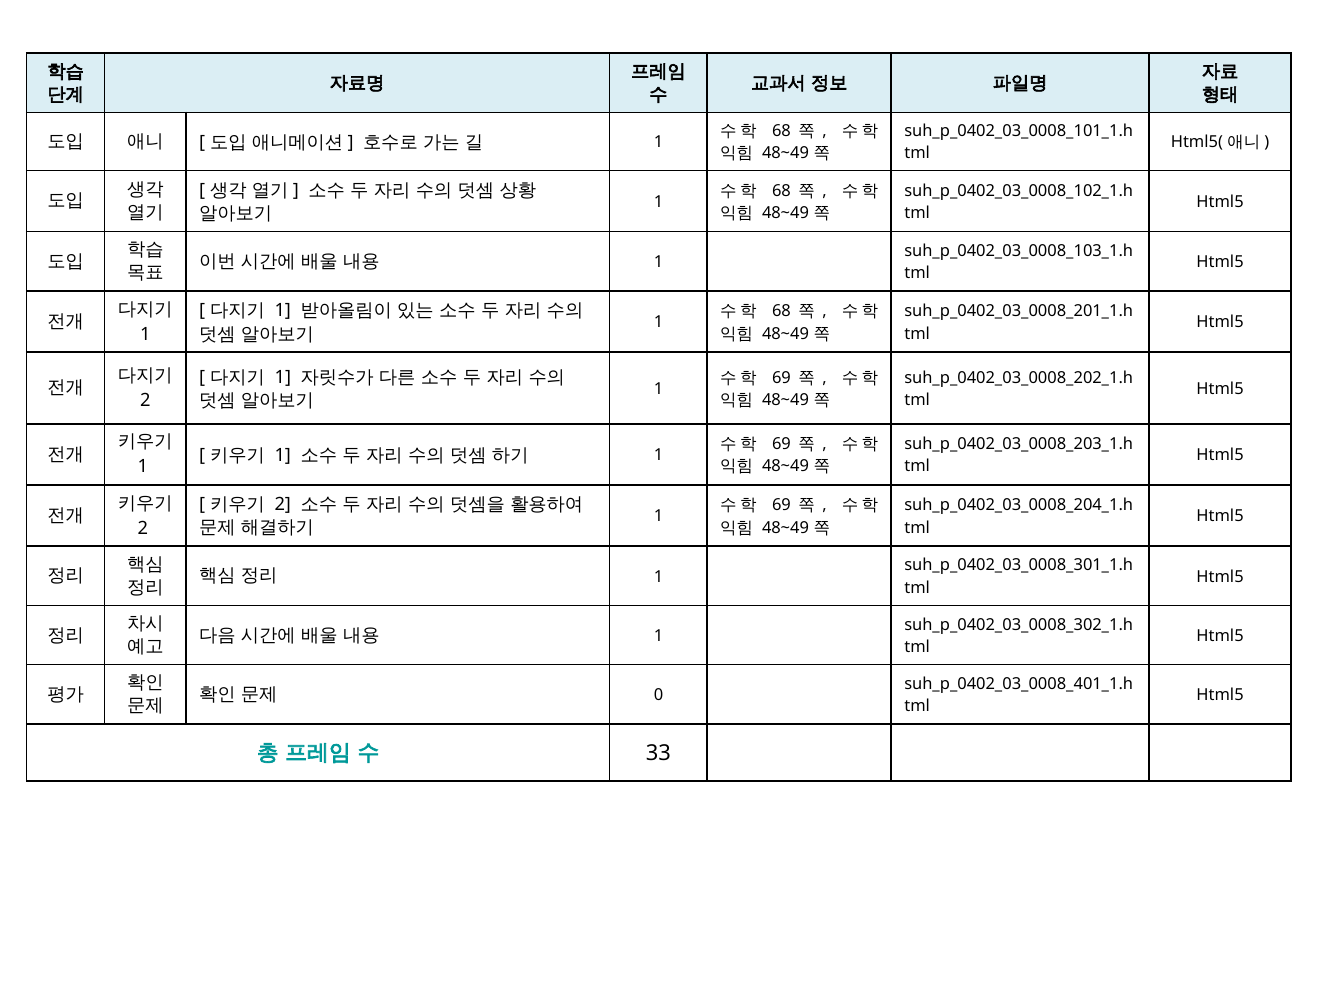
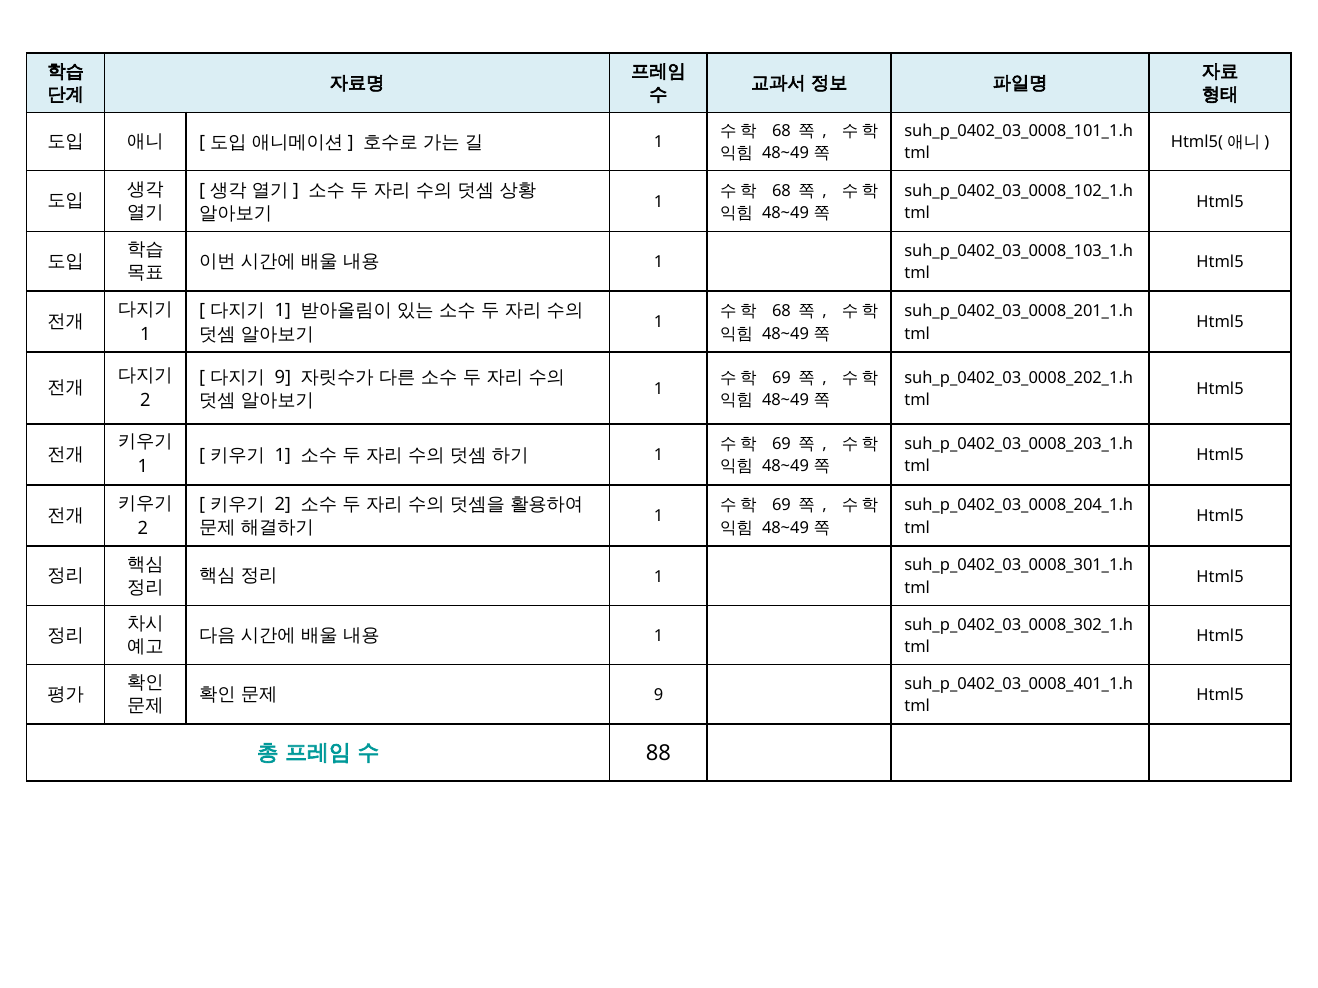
1 at (283, 378): 1 -> 9
0 at (658, 696): 0 -> 9
33: 33 -> 88
